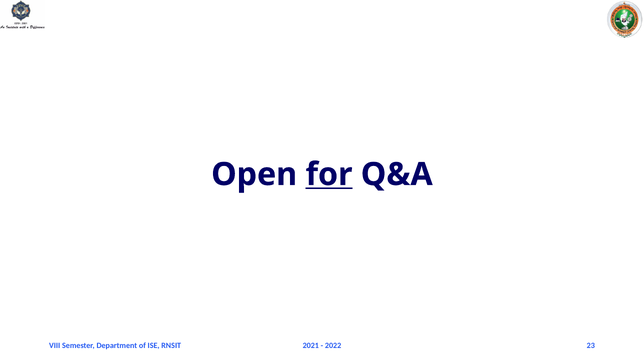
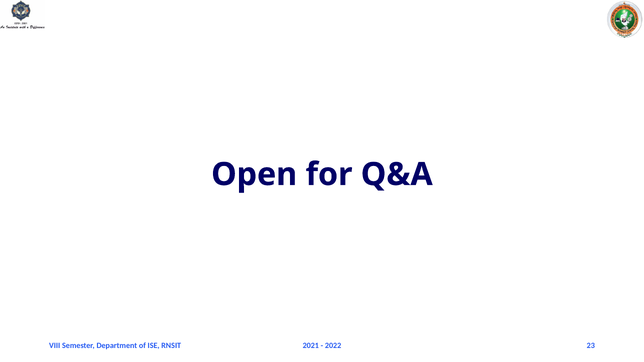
for underline: present -> none
